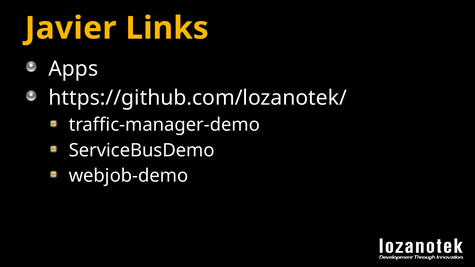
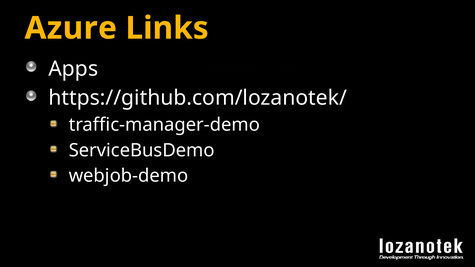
Javier: Javier -> Azure
